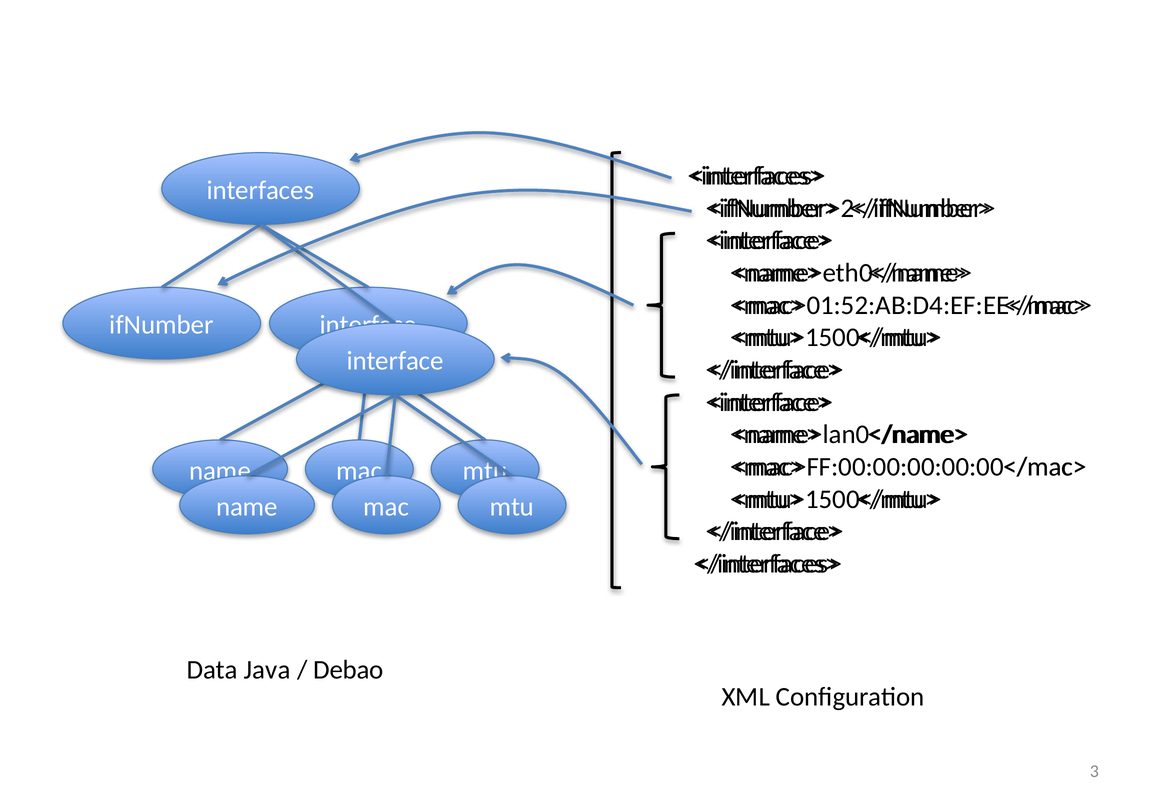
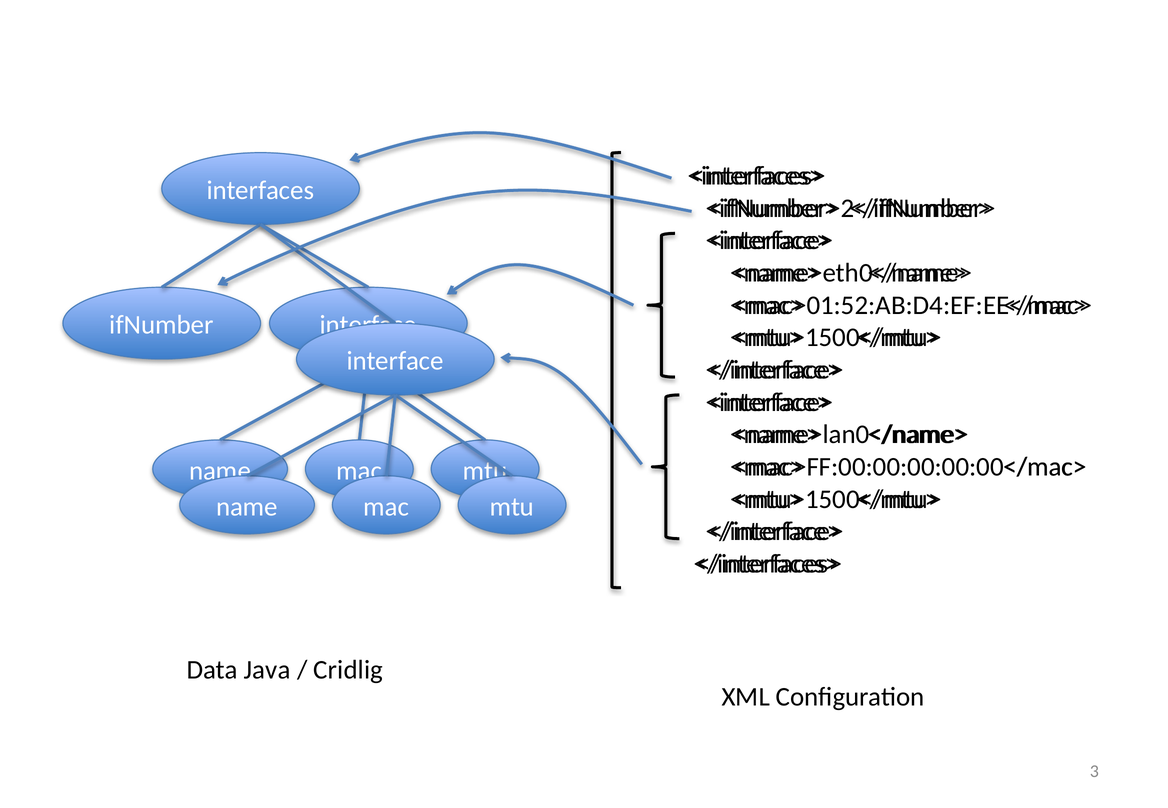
Debao: Debao -> Cridlig
